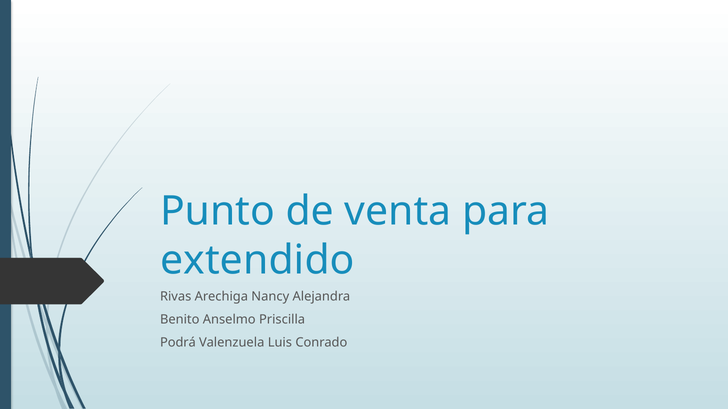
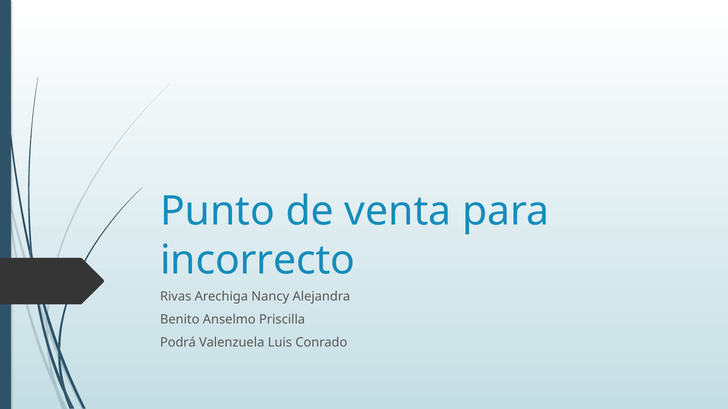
extendido: extendido -> incorrecto
